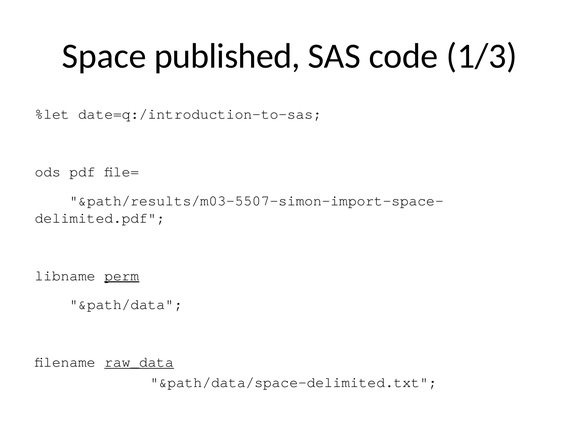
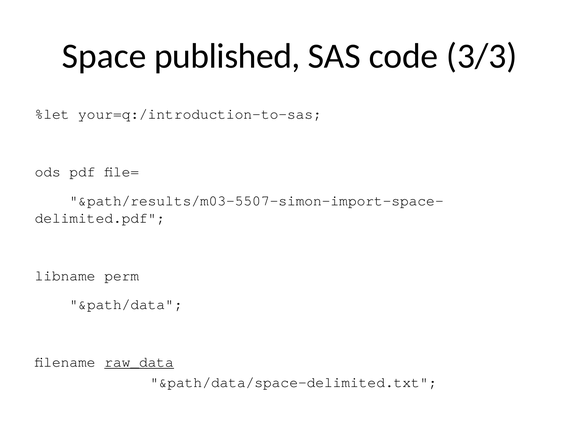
1/3: 1/3 -> 3/3
date=q:/introduction-to-sas: date=q:/introduction-to-sas -> your=q:/introduction-to-sas
perm underline: present -> none
